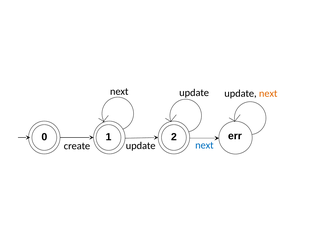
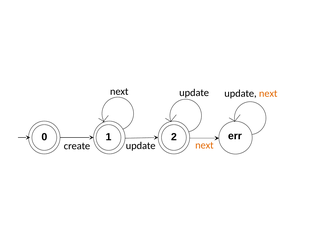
next at (204, 145) colour: blue -> orange
